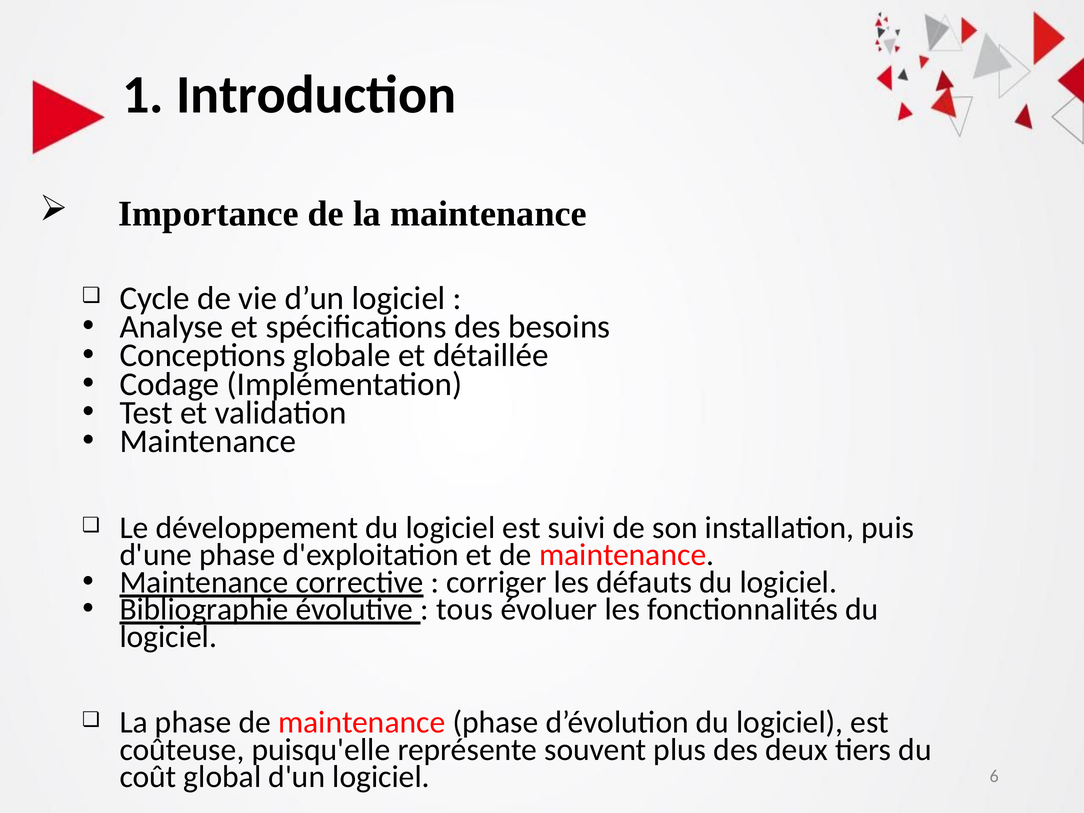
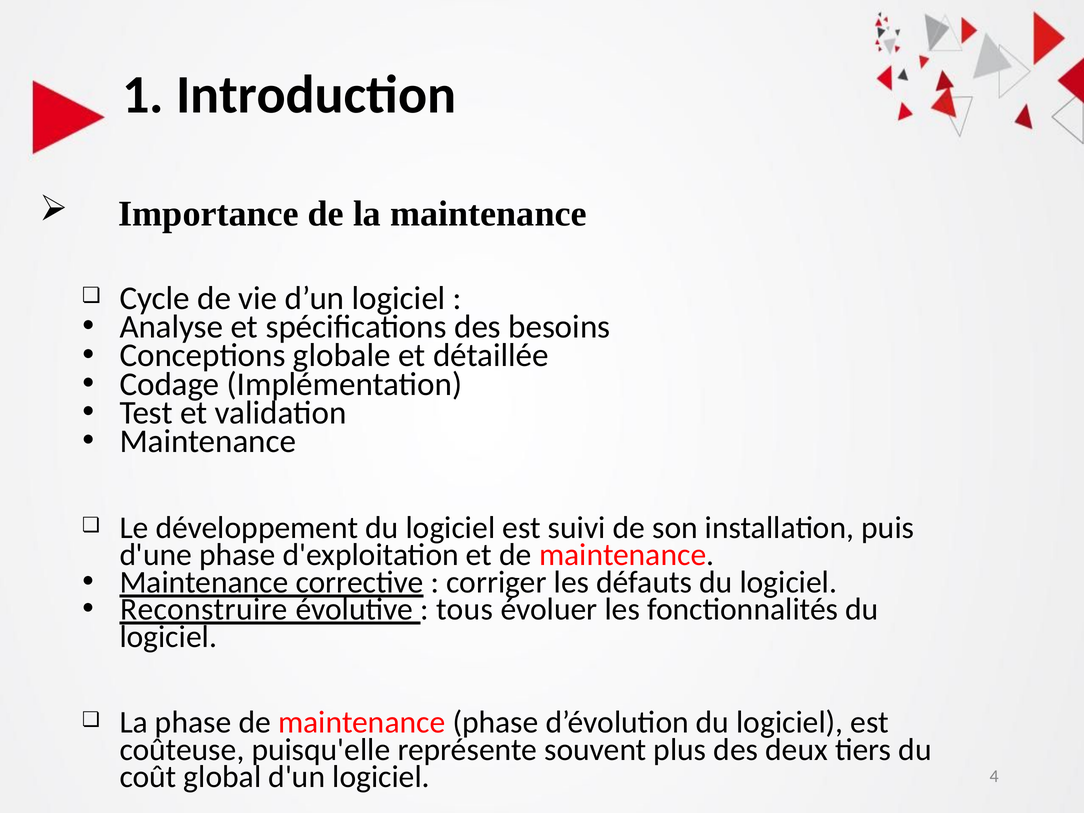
Bibliographie: Bibliographie -> Reconstruire
6: 6 -> 4
